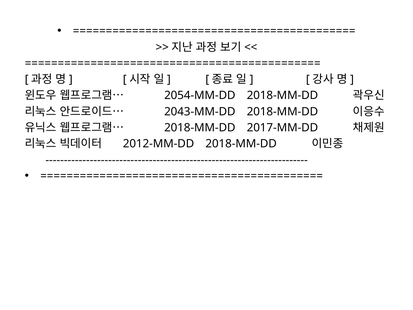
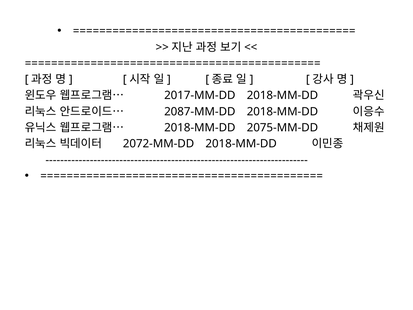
2054-MM-DD: 2054-MM-DD -> 2017-MM-DD
2043-MM-DD: 2043-MM-DD -> 2087-MM-DD
2017-MM-DD: 2017-MM-DD -> 2075-MM-DD
2012-MM-DD: 2012-MM-DD -> 2072-MM-DD
